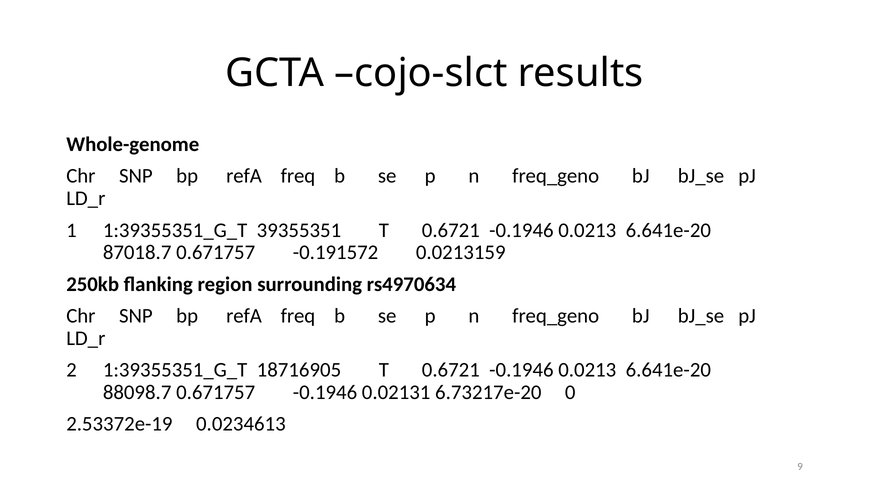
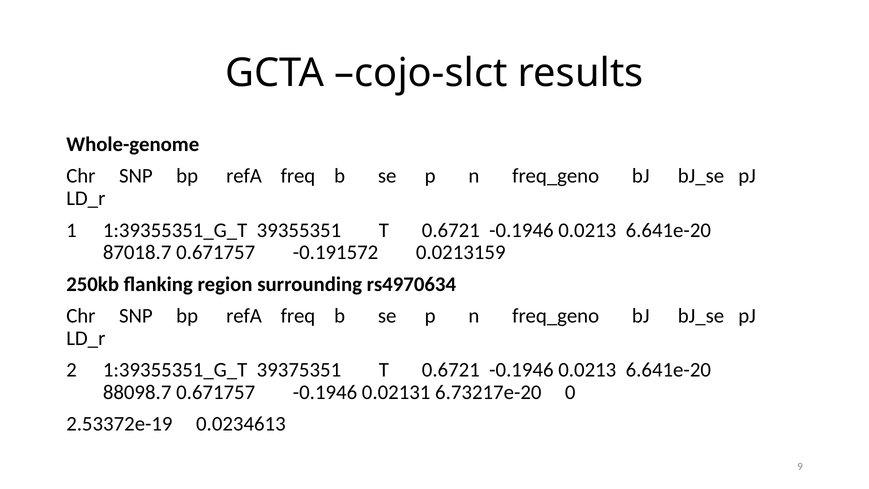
18716905: 18716905 -> 39375351
